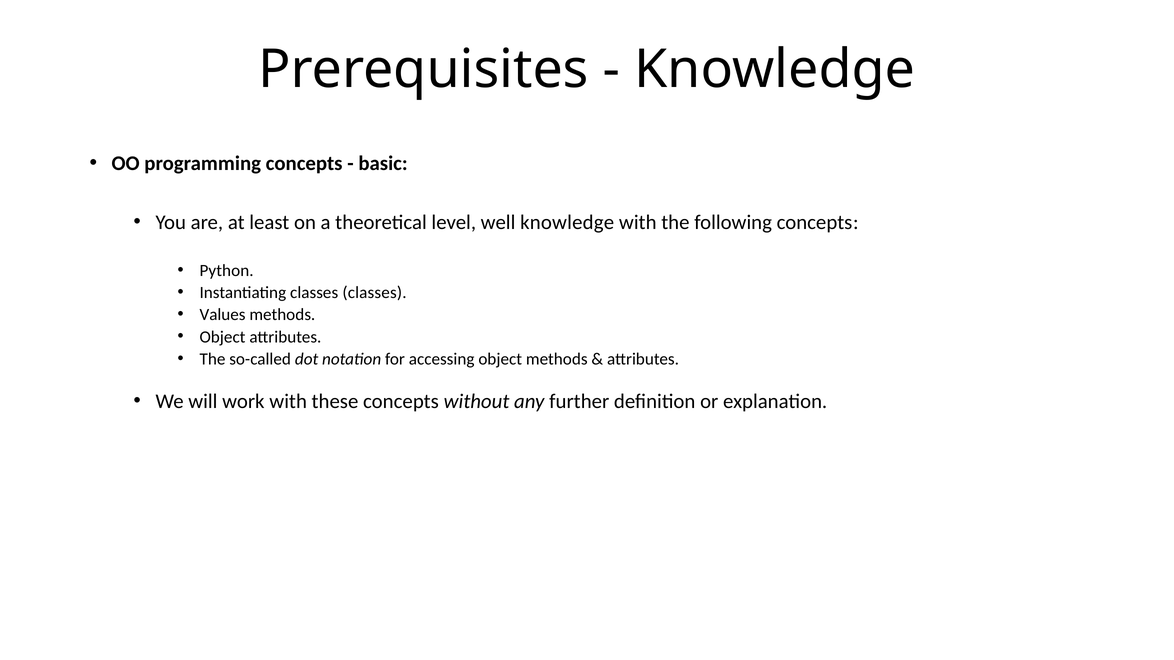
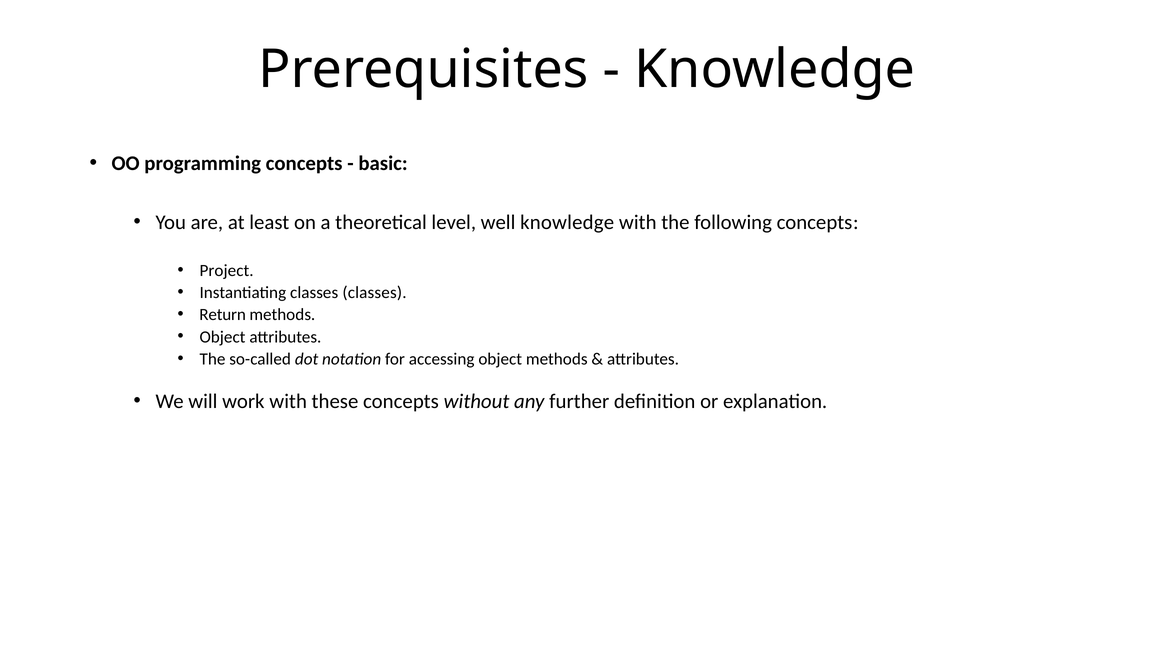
Python: Python -> Project
Values: Values -> Return
